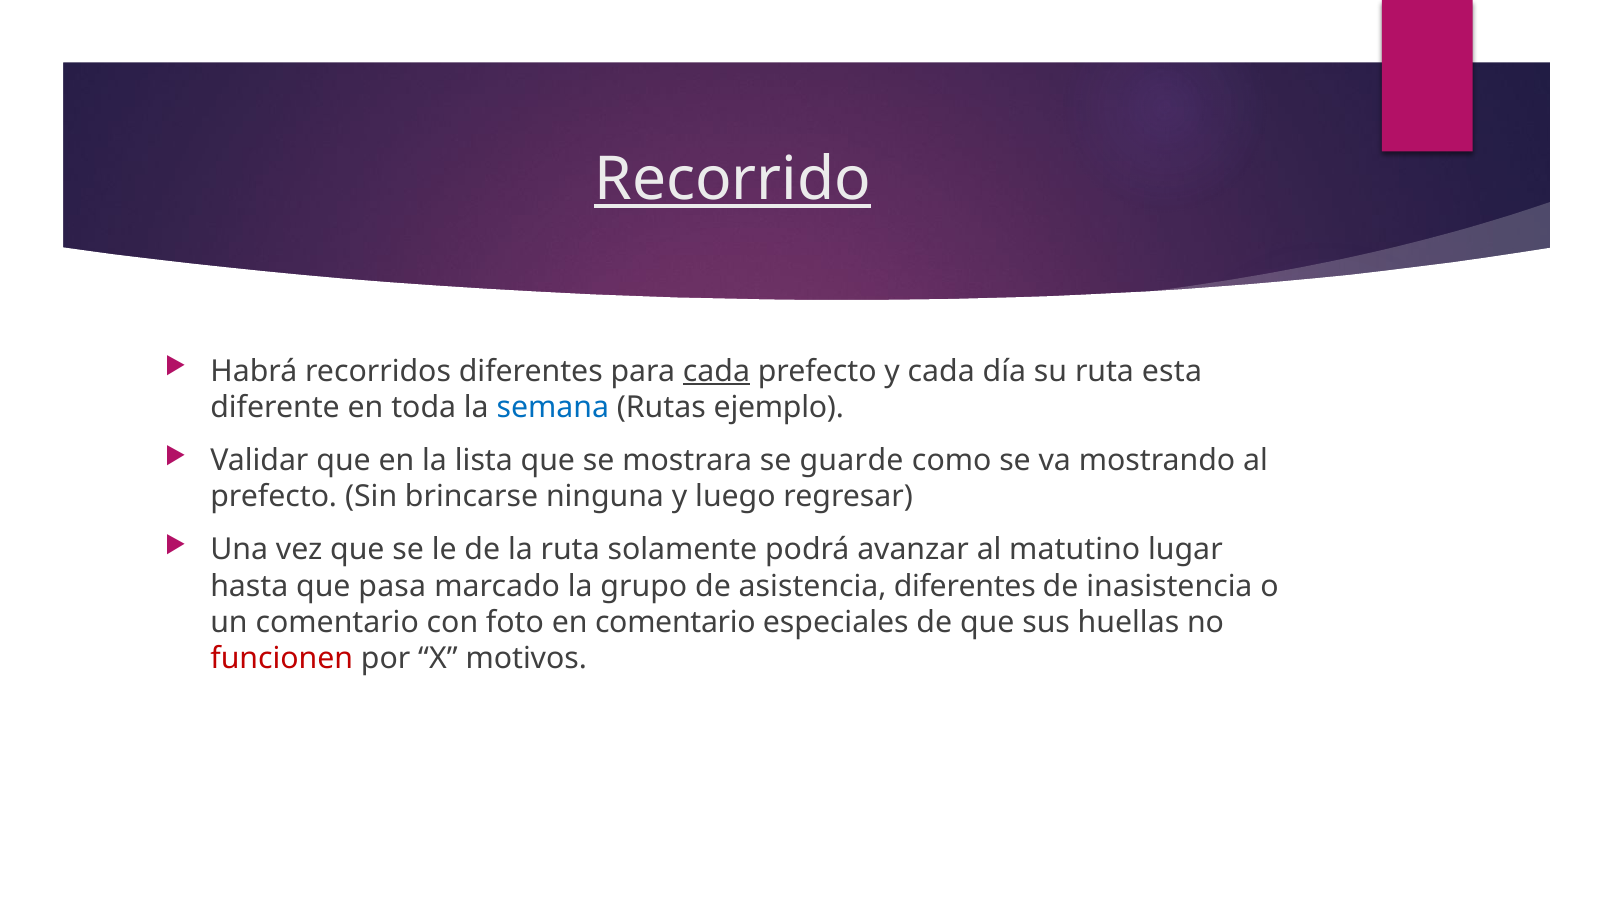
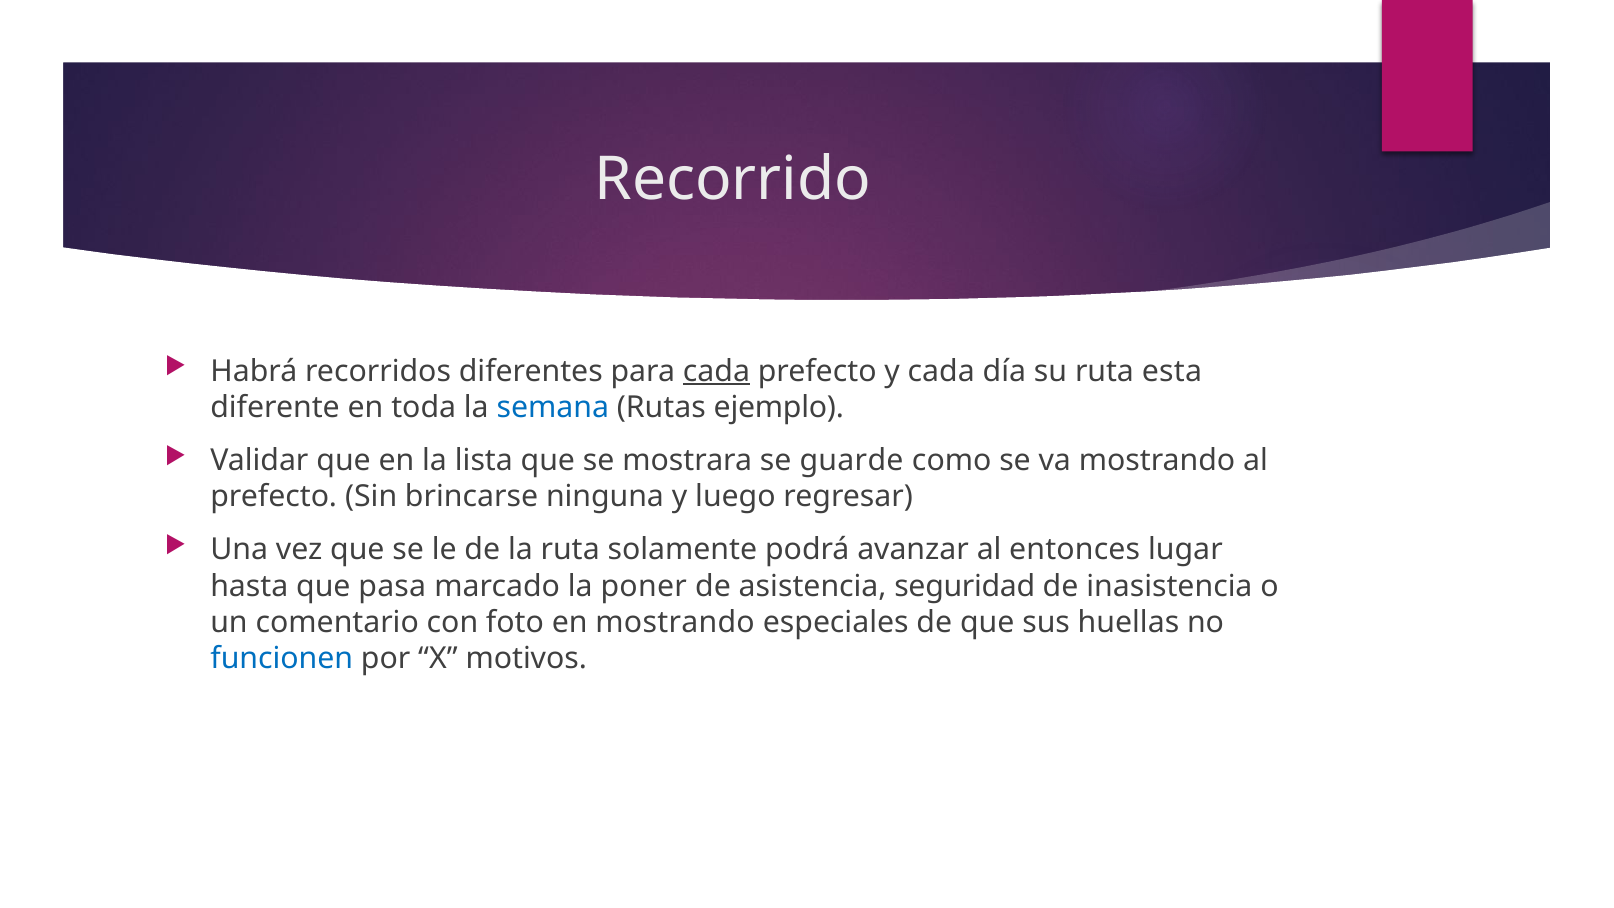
Recorrido underline: present -> none
matutino: matutino -> entonces
grupo: grupo -> poner
asistencia diferentes: diferentes -> seguridad
en comentario: comentario -> mostrando
funcionen colour: red -> blue
